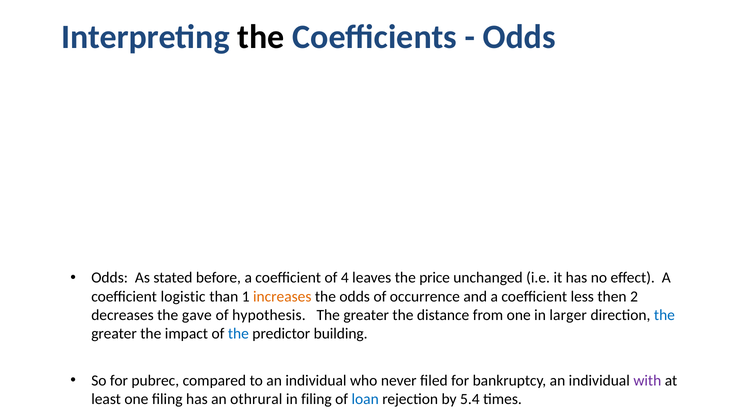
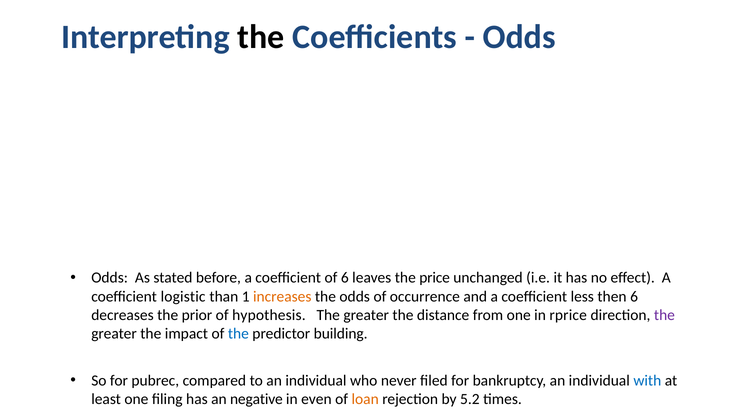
of 4: 4 -> 6
then 2: 2 -> 6
gave: gave -> prior
larger: larger -> rprice
the at (664, 315) colour: blue -> purple
with colour: purple -> blue
othrural: othrural -> negative
in filing: filing -> even
loan colour: blue -> orange
5.4: 5.4 -> 5.2
